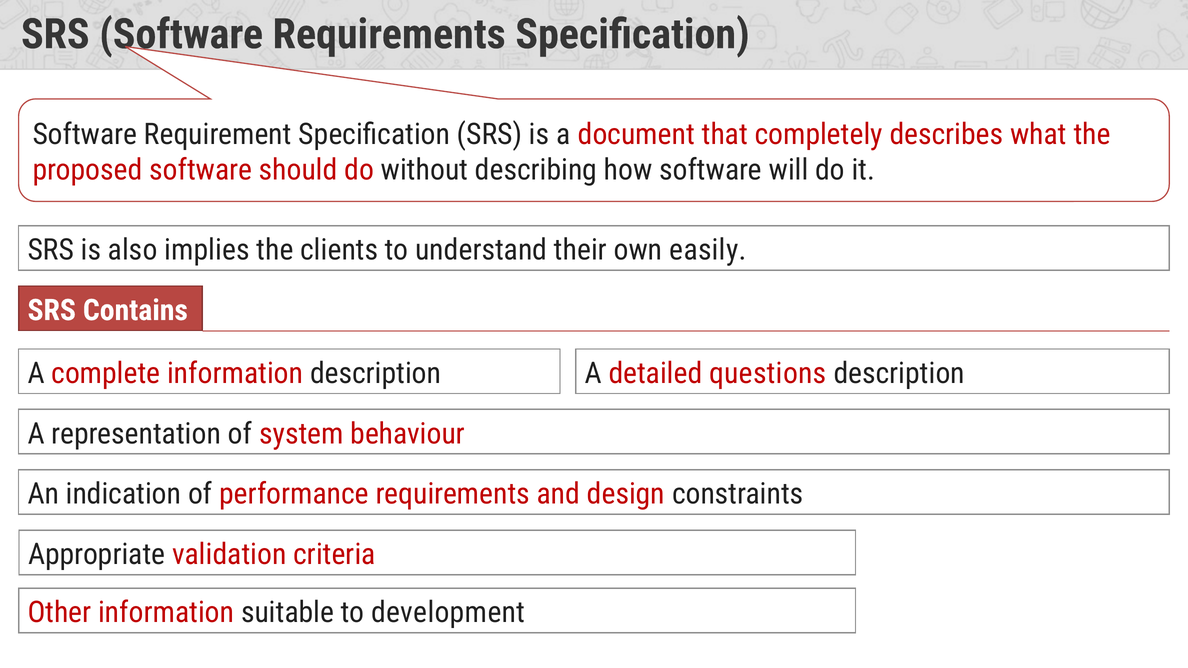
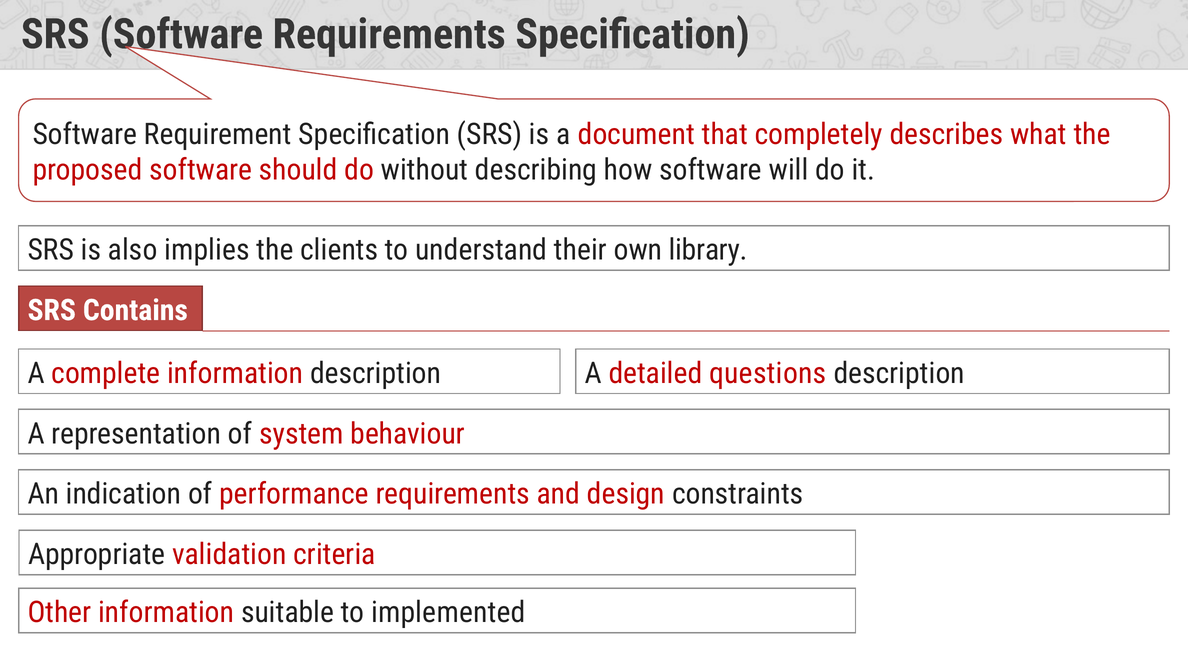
easily: easily -> library
development: development -> implemented
